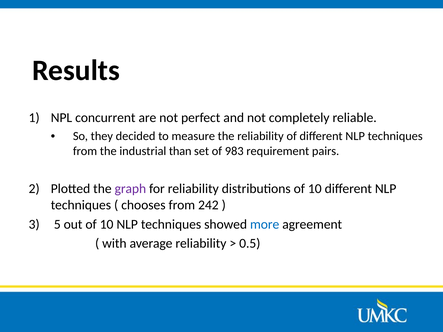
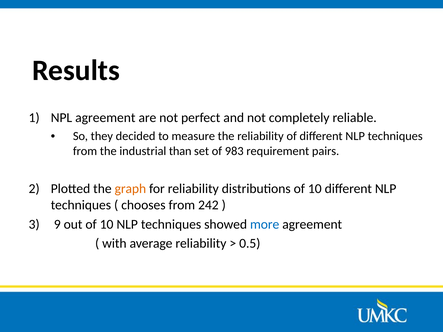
NPL concurrent: concurrent -> agreement
graph colour: purple -> orange
5: 5 -> 9
